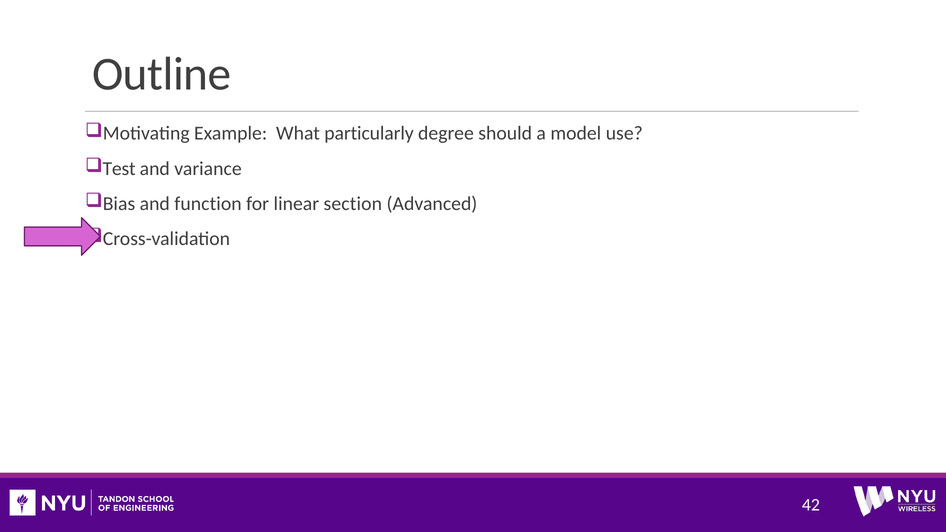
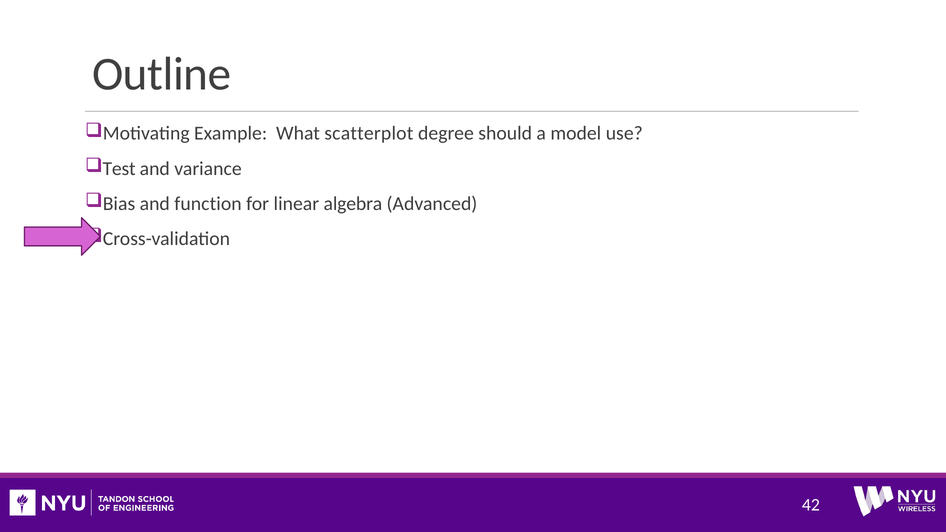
particularly: particularly -> scatterplot
section: section -> algebra
